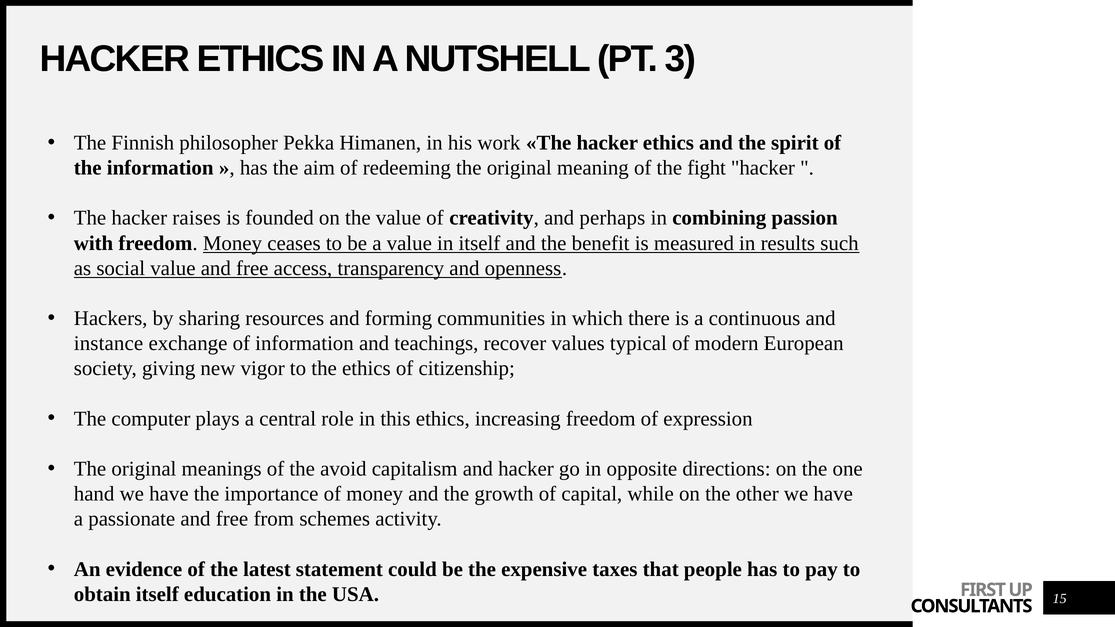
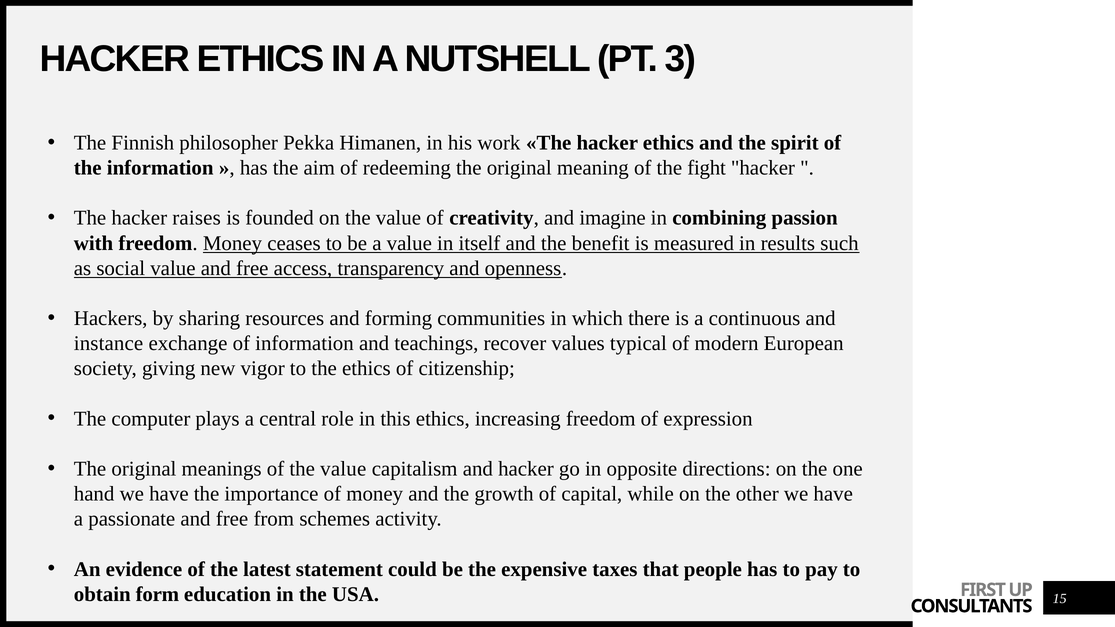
perhaps: perhaps -> imagine
of the avoid: avoid -> value
obtain itself: itself -> form
